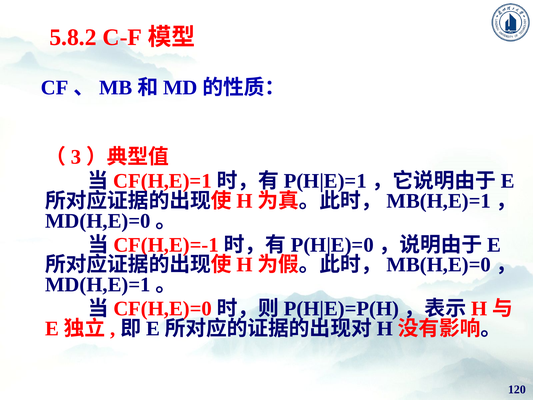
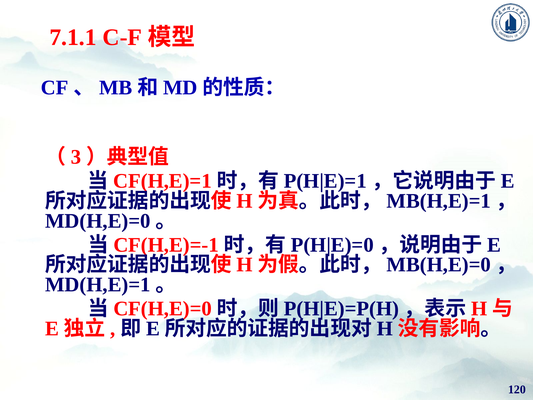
5.8.2: 5.8.2 -> 7.1.1
